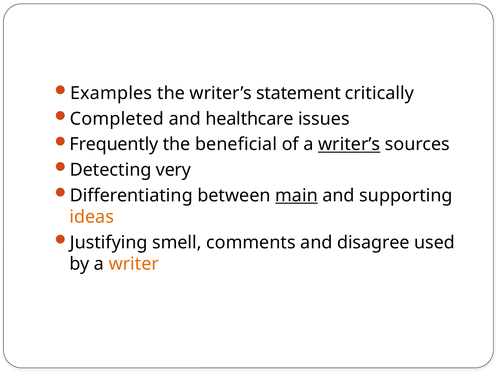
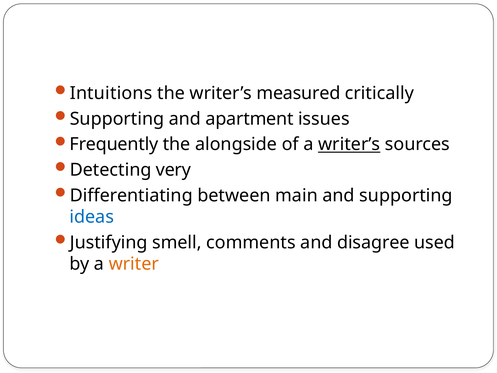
Examples: Examples -> Intuitions
statement: statement -> measured
Completed at (117, 119): Completed -> Supporting
healthcare: healthcare -> apartment
beneficial: beneficial -> alongside
main underline: present -> none
ideas colour: orange -> blue
